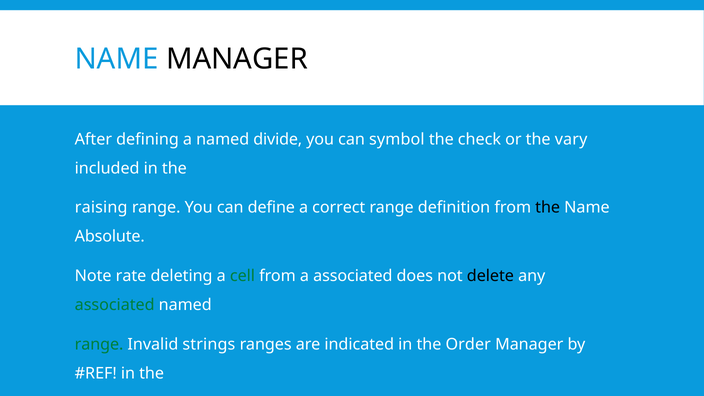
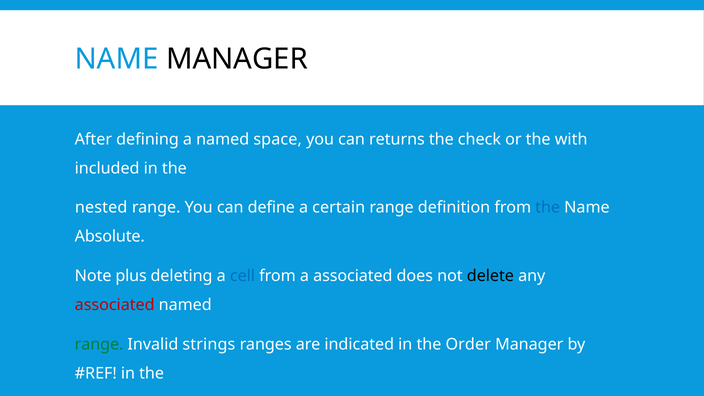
divide: divide -> space
symbol: symbol -> returns
vary: vary -> with
raising: raising -> nested
correct: correct -> certain
the at (548, 208) colour: black -> blue
rate: rate -> plus
cell colour: green -> blue
associated at (115, 305) colour: green -> red
